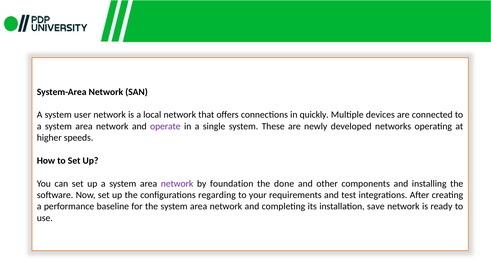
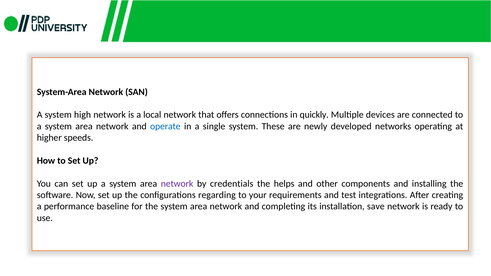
user: user -> high
operate colour: purple -> blue
foundation: foundation -> credentials
done: done -> helps
